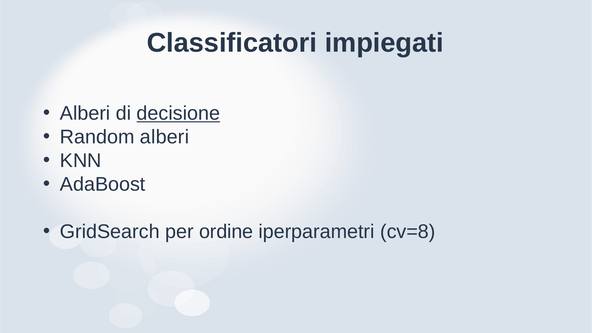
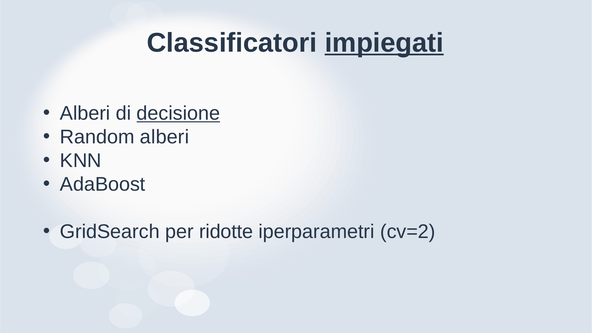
impiegati underline: none -> present
ordine: ordine -> ridotte
cv=8: cv=8 -> cv=2
